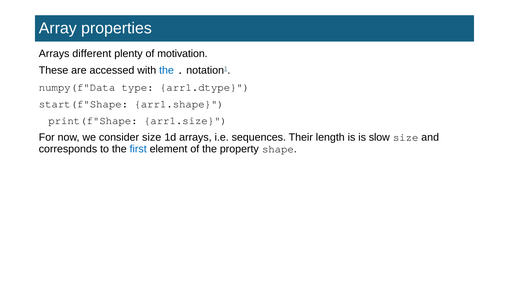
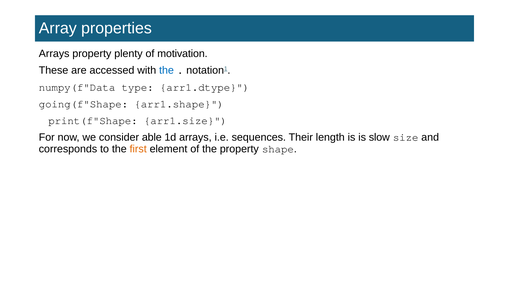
Arrays different: different -> property
start(f"Shape: start(f"Shape -> going(f"Shape
consider size: size -> able
first colour: blue -> orange
